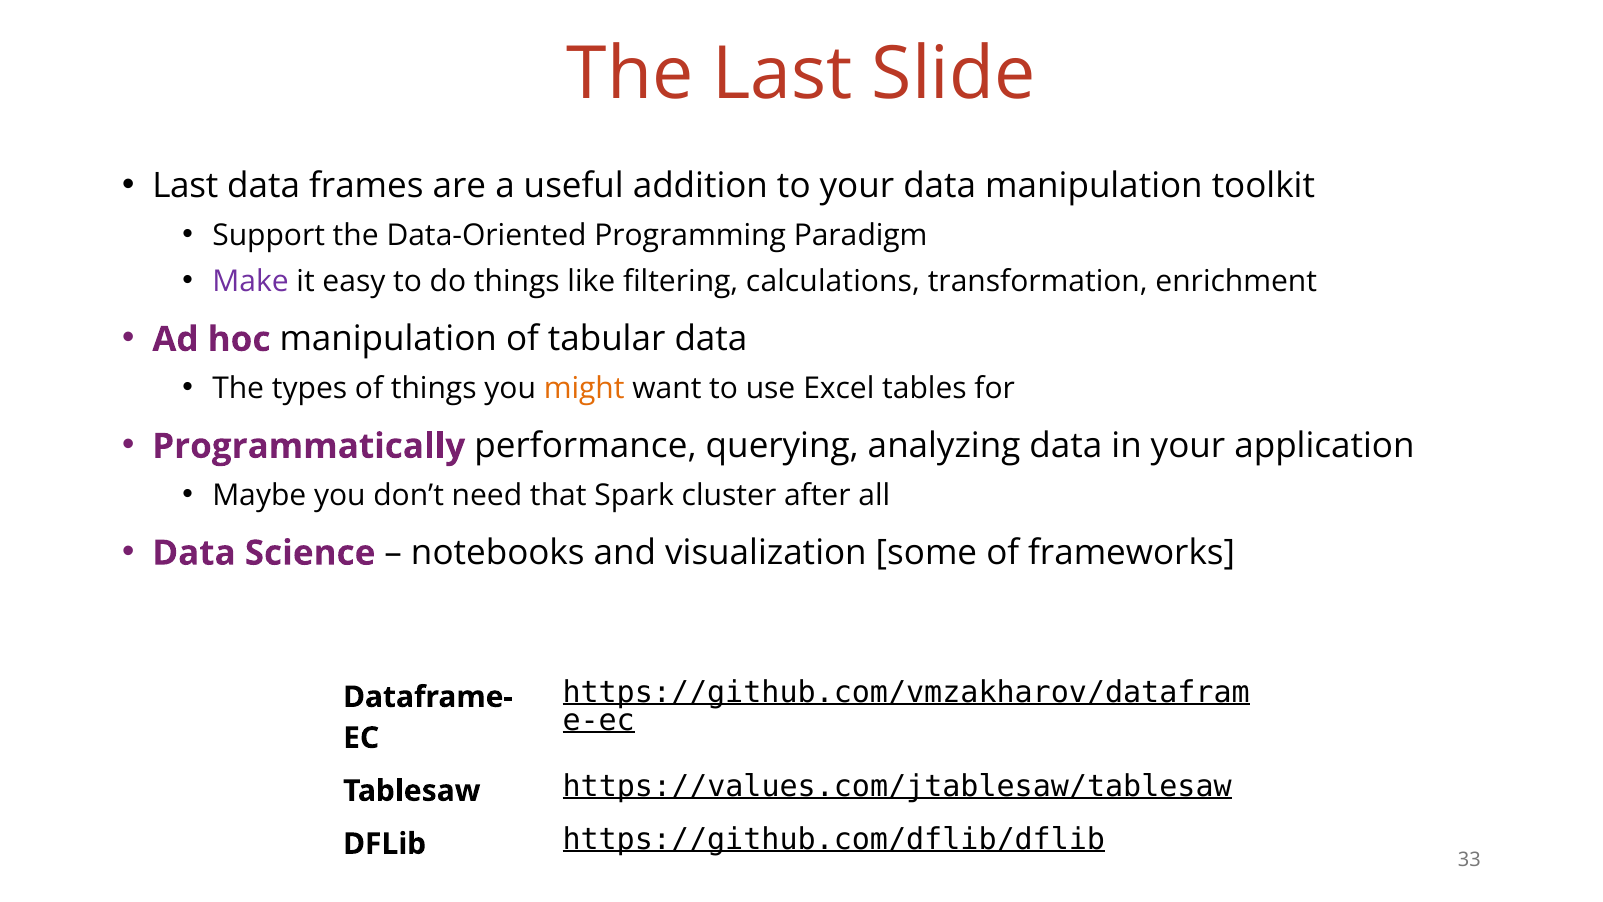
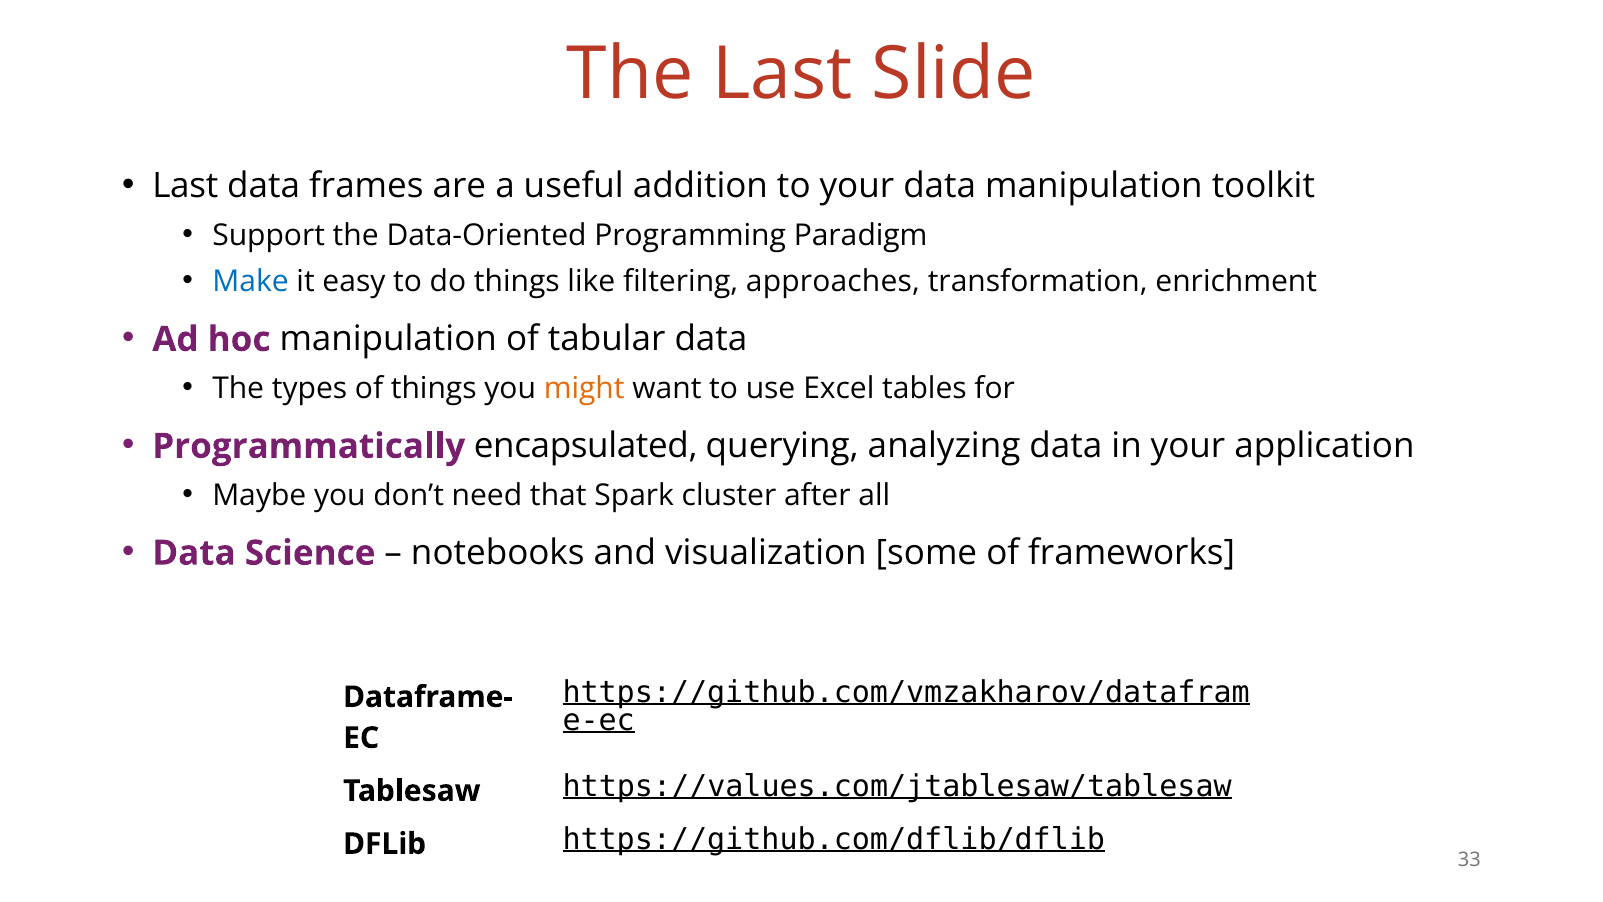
Make colour: purple -> blue
calculations: calculations -> approaches
performance: performance -> encapsulated
